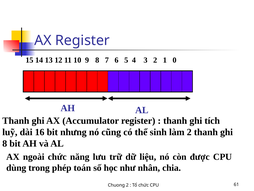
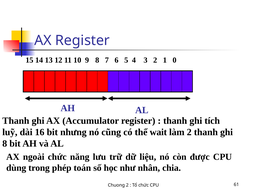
sinh: sinh -> wait
